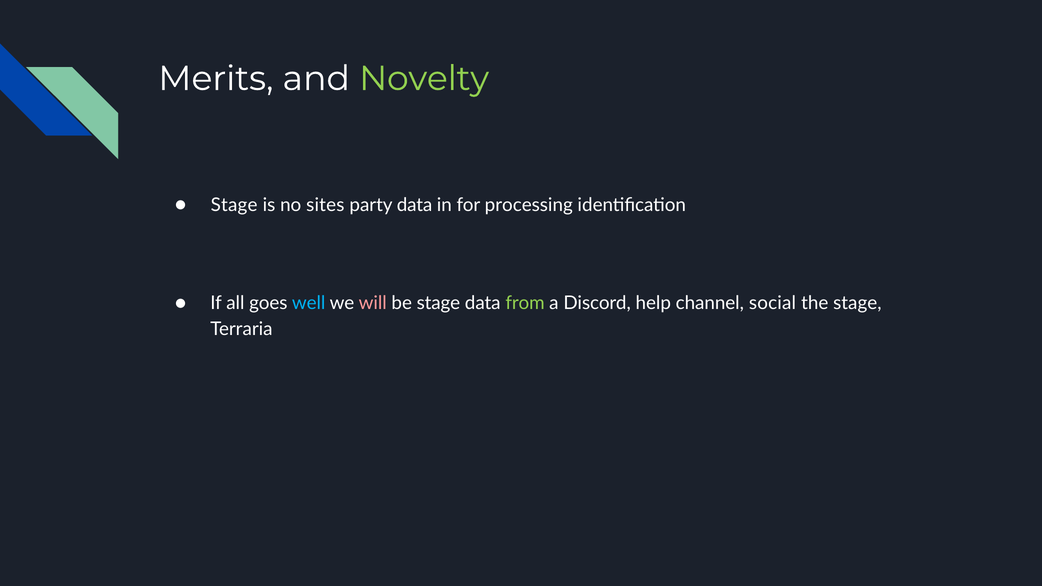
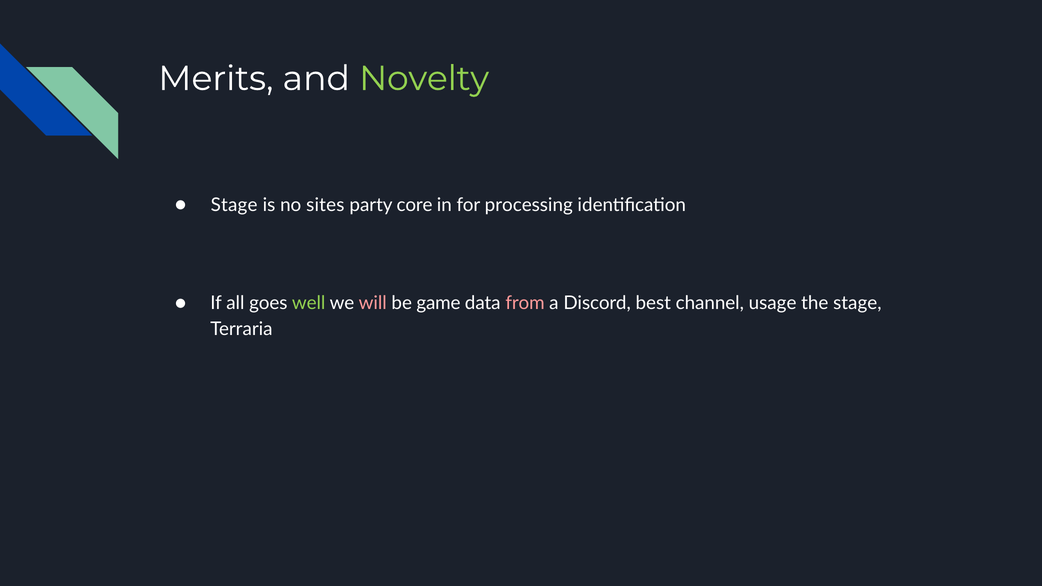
party data: data -> core
well colour: light blue -> light green
be stage: stage -> game
from colour: light green -> pink
help: help -> best
social: social -> usage
